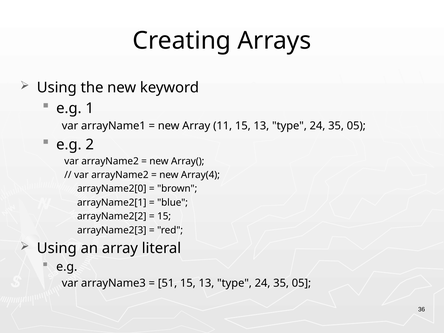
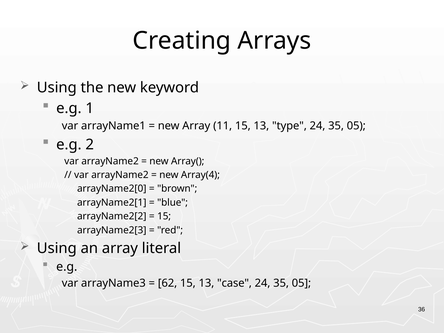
51: 51 -> 62
type at (234, 283): type -> case
